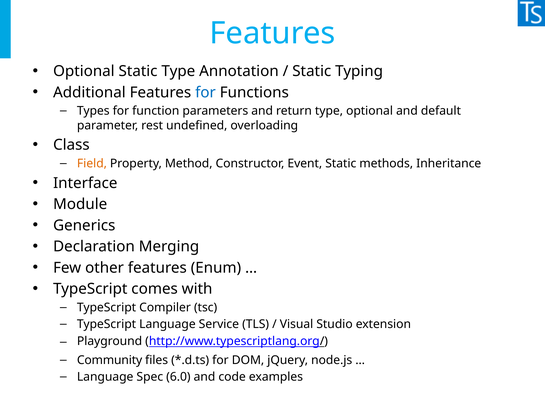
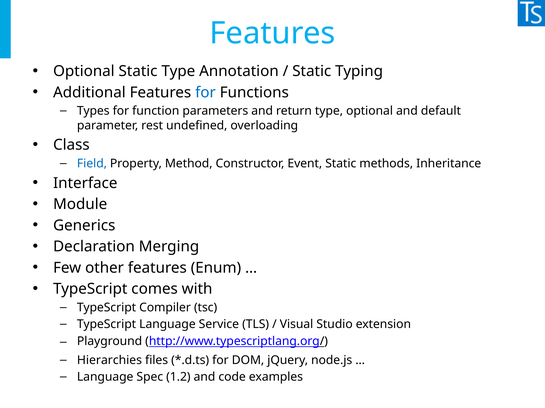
Field colour: orange -> blue
Community: Community -> Hierarchies
6.0: 6.0 -> 1.2
